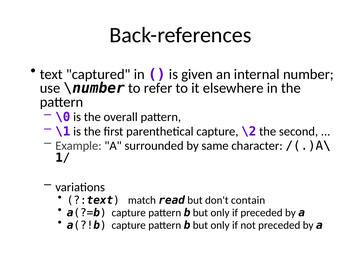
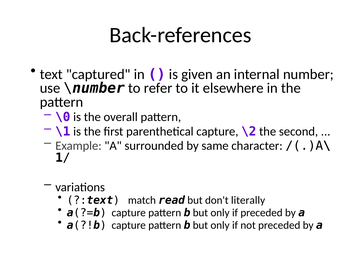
contain: contain -> literally
